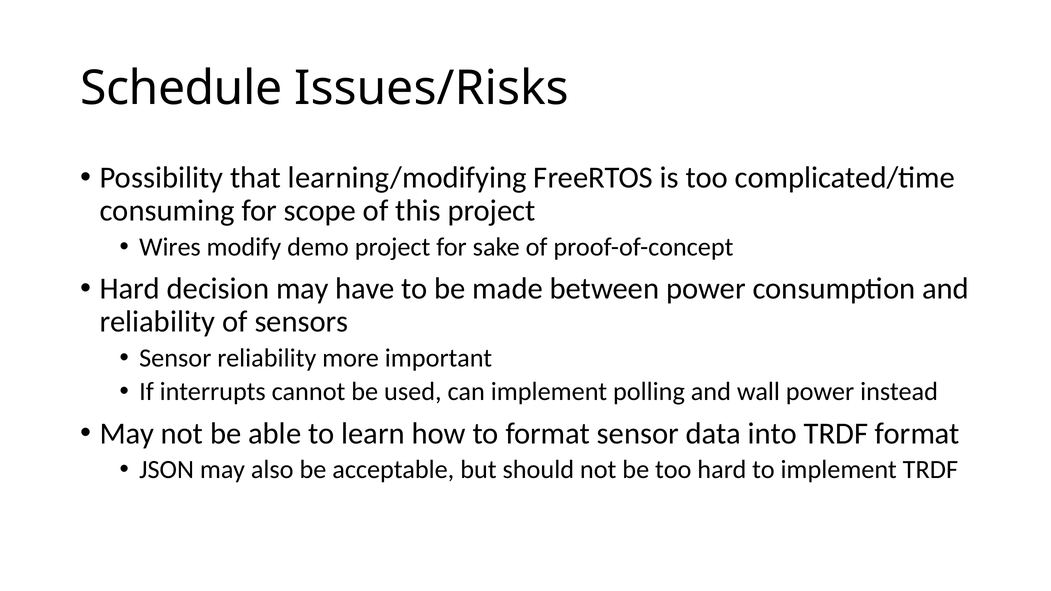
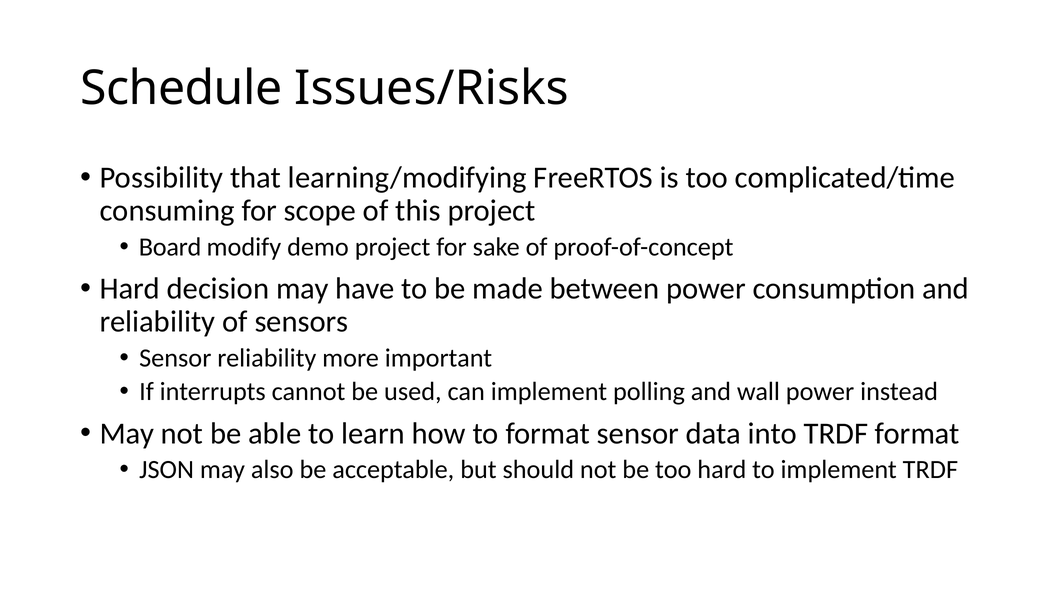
Wires: Wires -> Board
